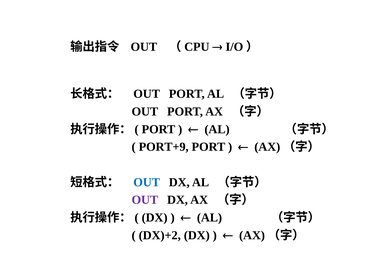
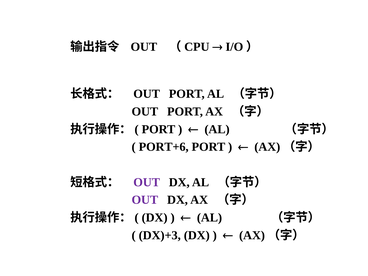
PORT+9: PORT+9 -> PORT+6
OUT at (147, 182) colour: blue -> purple
DX)+2: DX)+2 -> DX)+3
